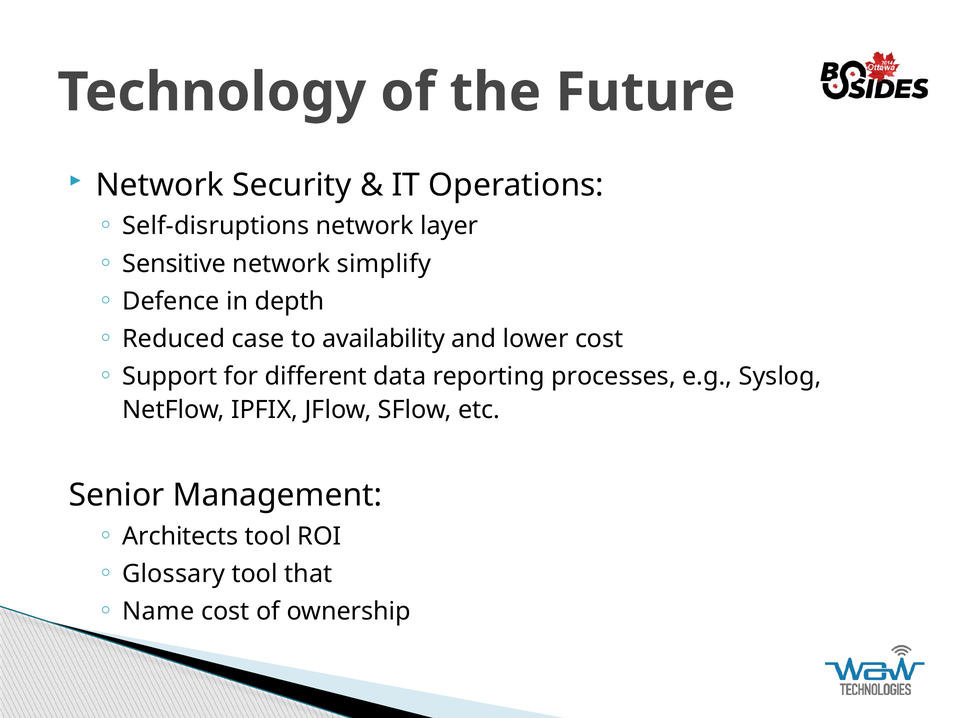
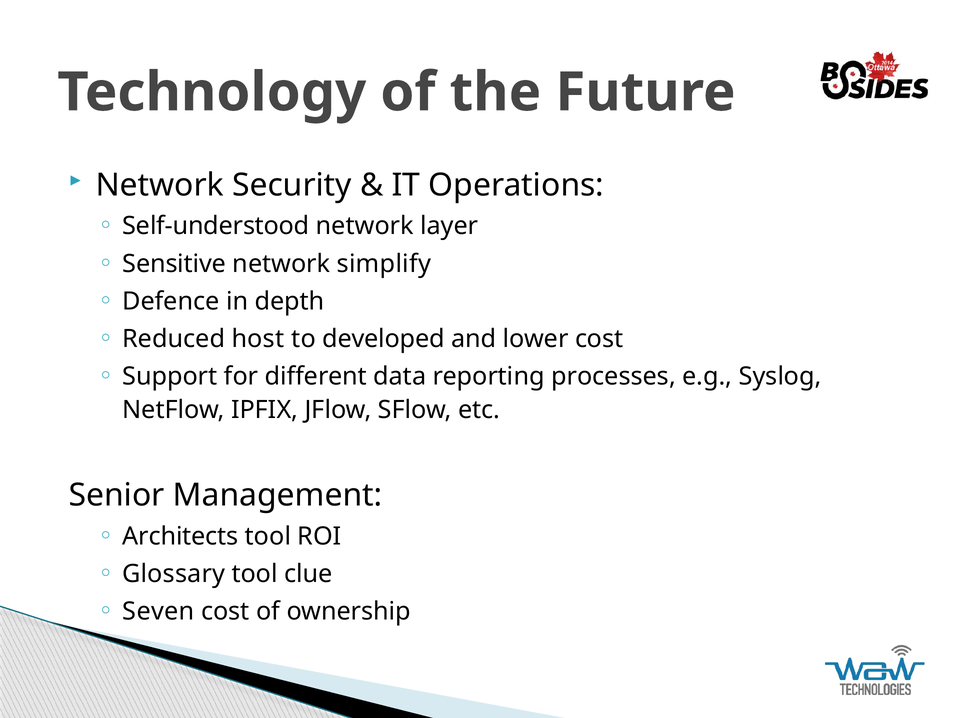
Self-disruptions: Self-disruptions -> Self-understood
case: case -> host
availability: availability -> developed
that: that -> clue
Name: Name -> Seven
